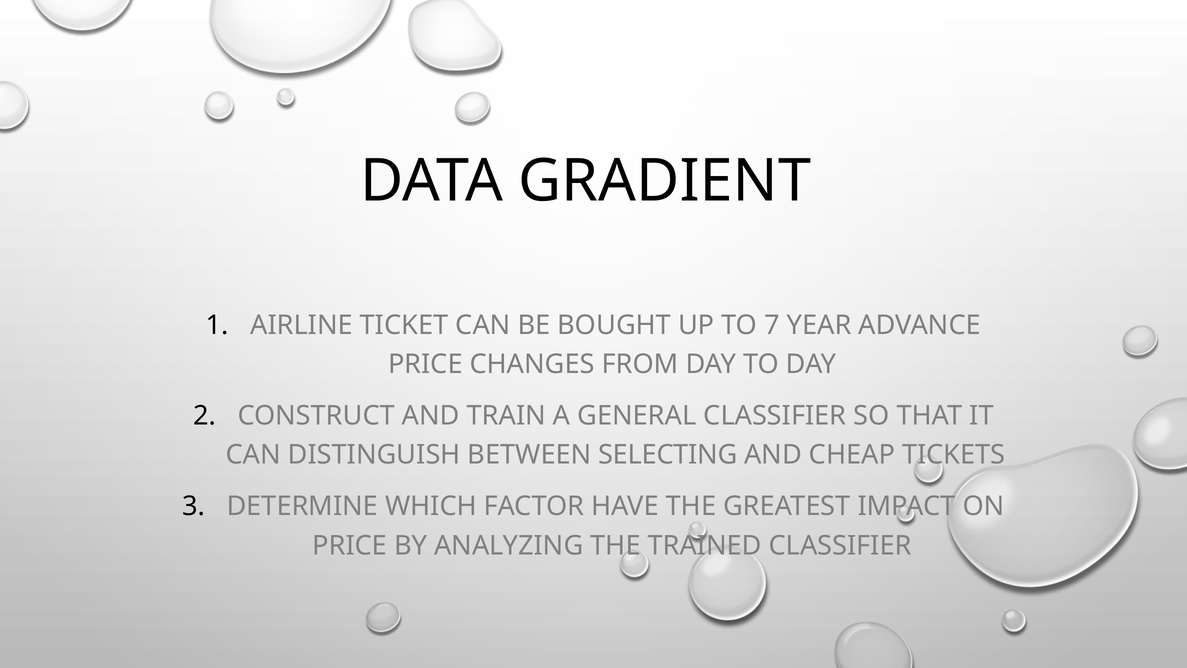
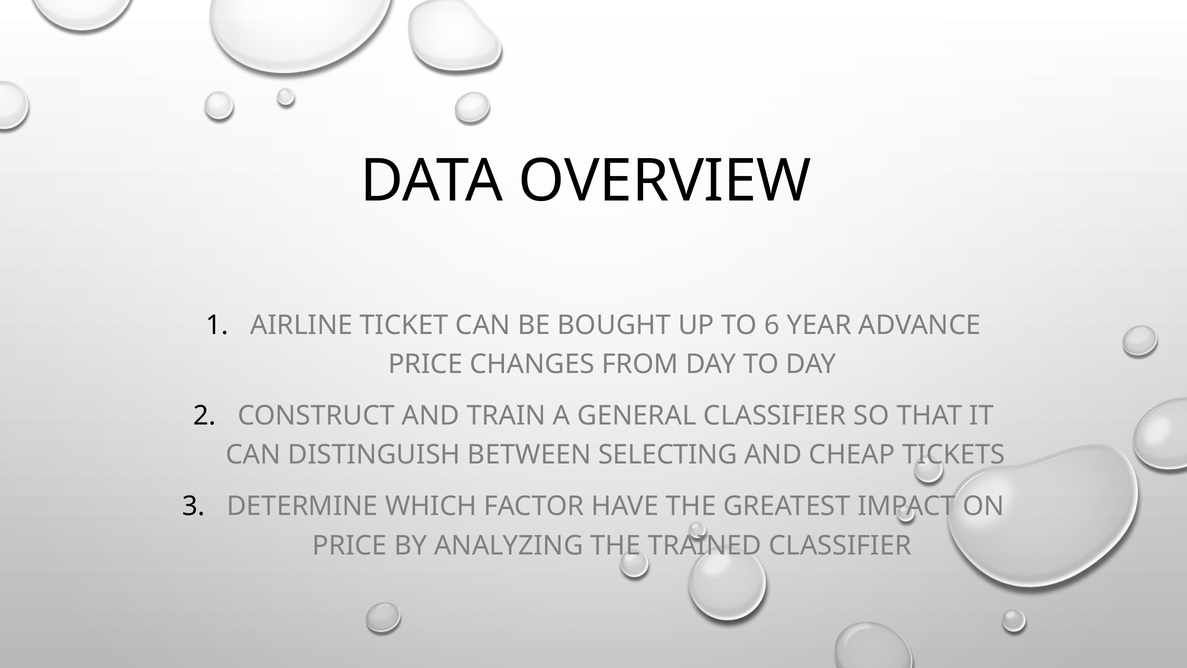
GRADIENT: GRADIENT -> OVERVIEW
7: 7 -> 6
